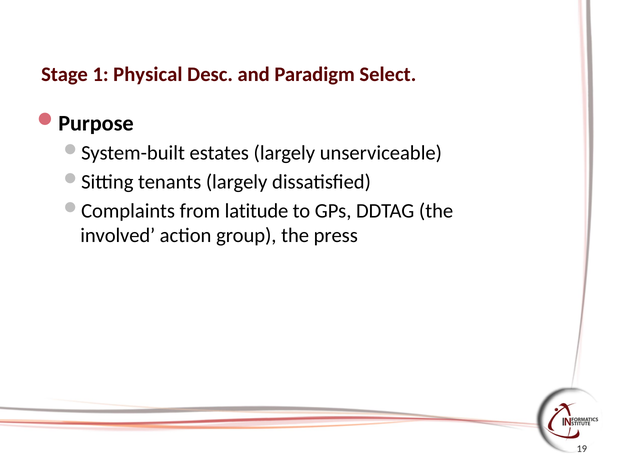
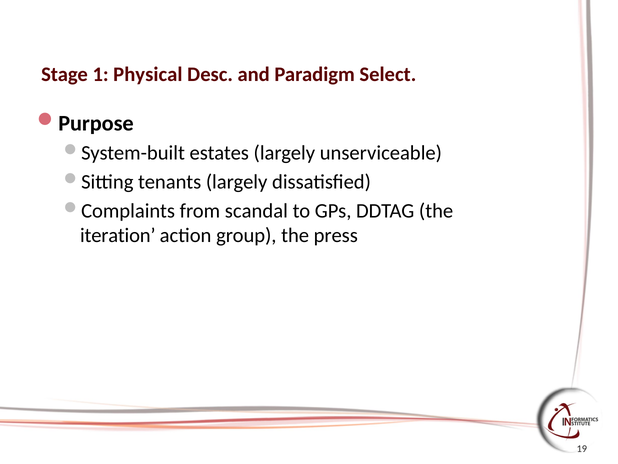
latitude: latitude -> scandal
involved: involved -> iteration
